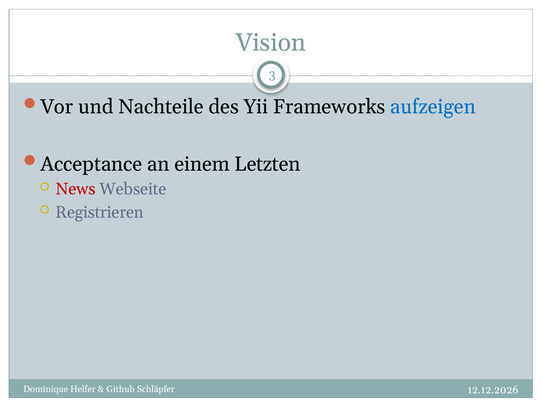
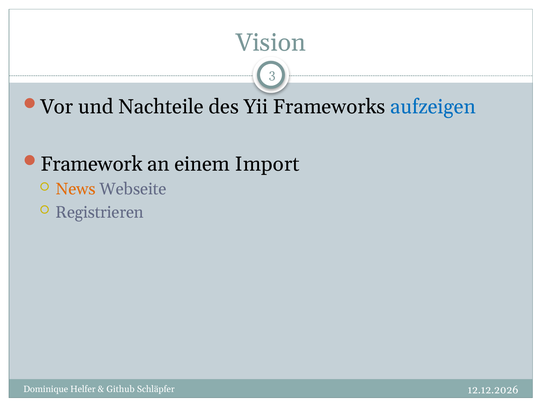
Acceptance: Acceptance -> Framework
Letzten: Letzten -> Import
News colour: red -> orange
